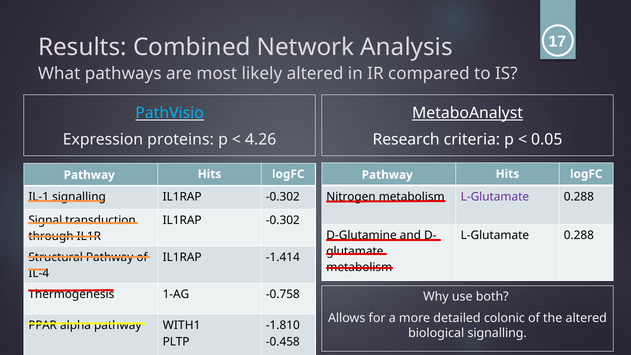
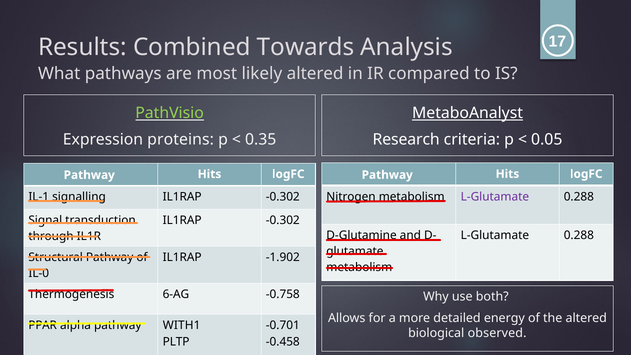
Network: Network -> Towards
PathVisio colour: light blue -> light green
4.26: 4.26 -> 0.35
-1.414: -1.414 -> -1.902
IL-4: IL-4 -> IL-0
1-AG: 1-AG -> 6-AG
colonic: colonic -> energy
-1.810: -1.810 -> -0.701
biological signalling: signalling -> observed
